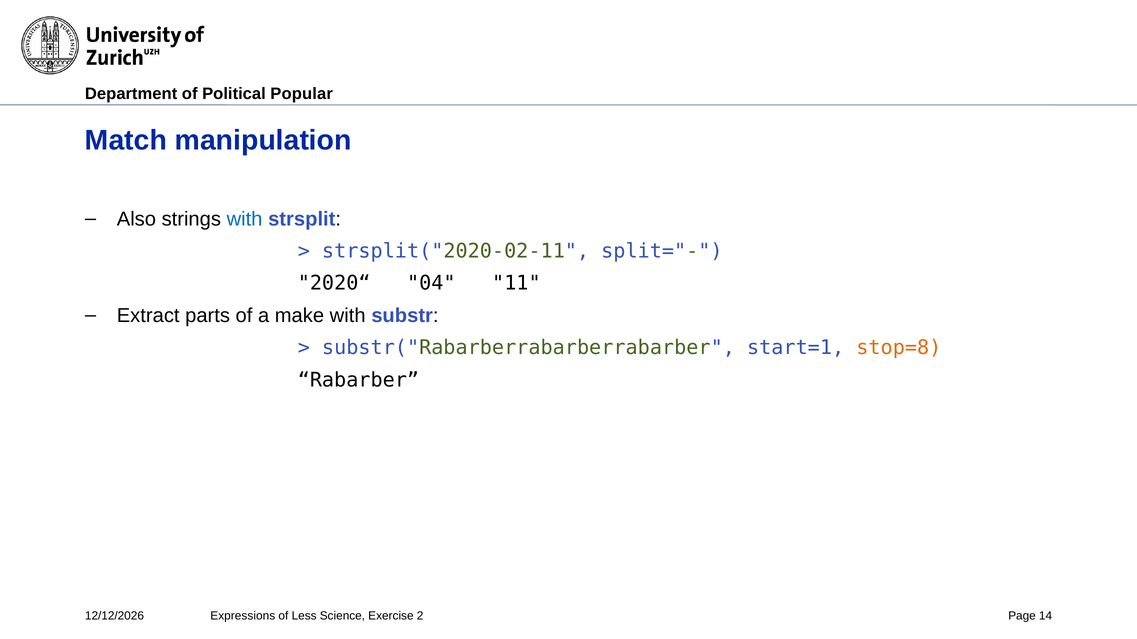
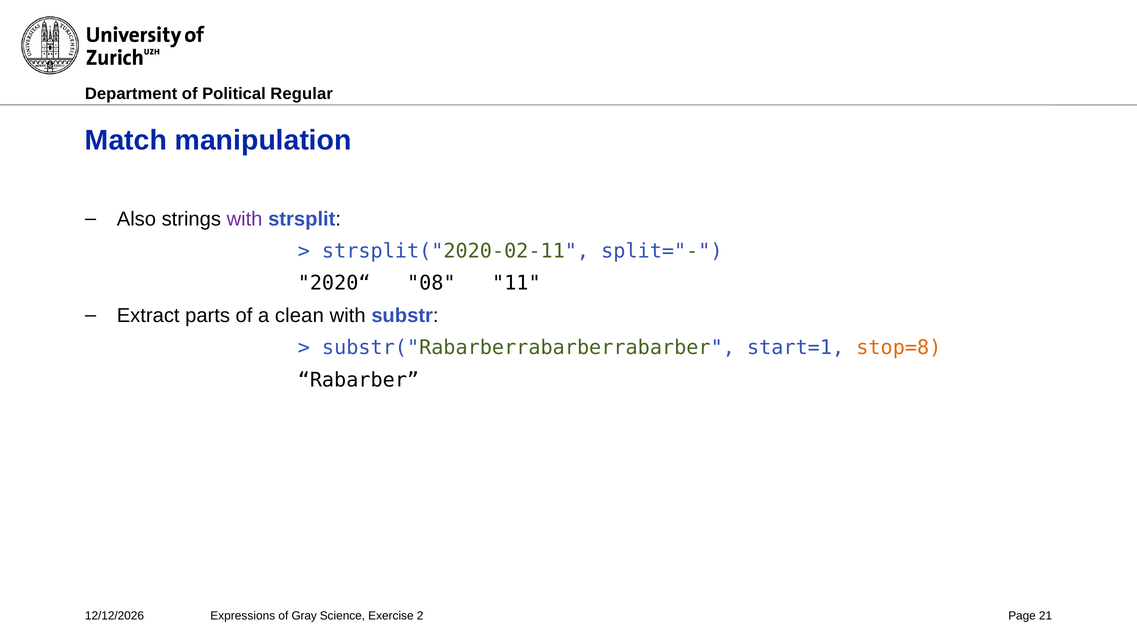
Popular: Popular -> Regular
with at (245, 219) colour: blue -> purple
04: 04 -> 08
make: make -> clean
Less: Less -> Gray
14: 14 -> 21
